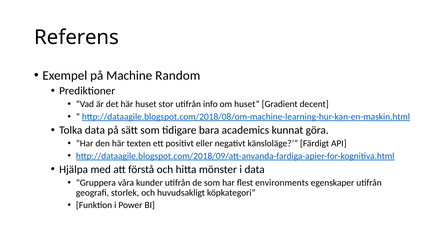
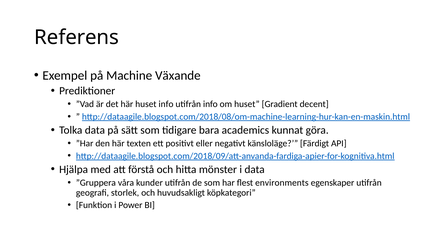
Random: Random -> Växande
huset stor: stor -> info
